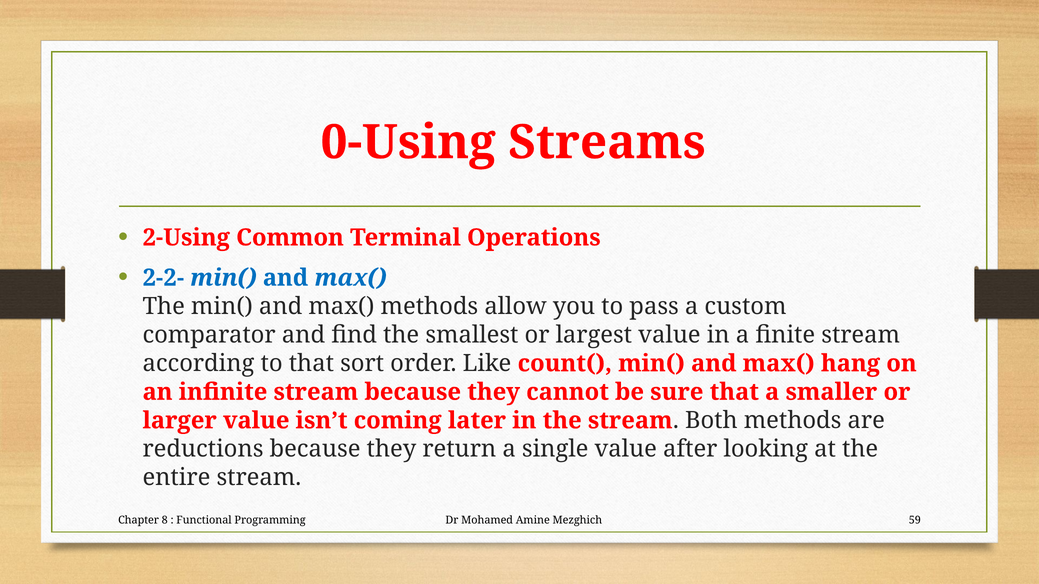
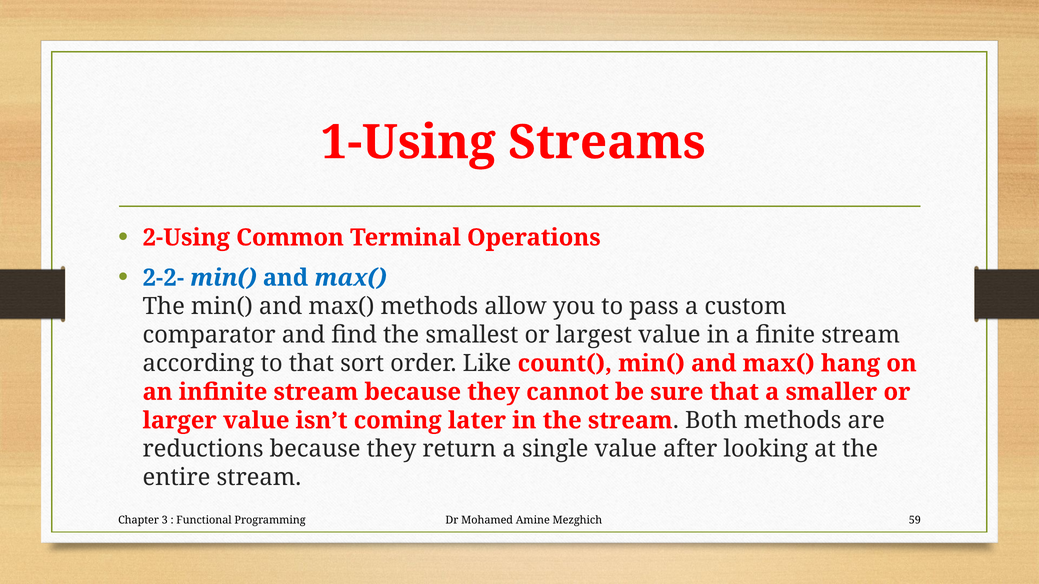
0-Using: 0-Using -> 1-Using
8: 8 -> 3
